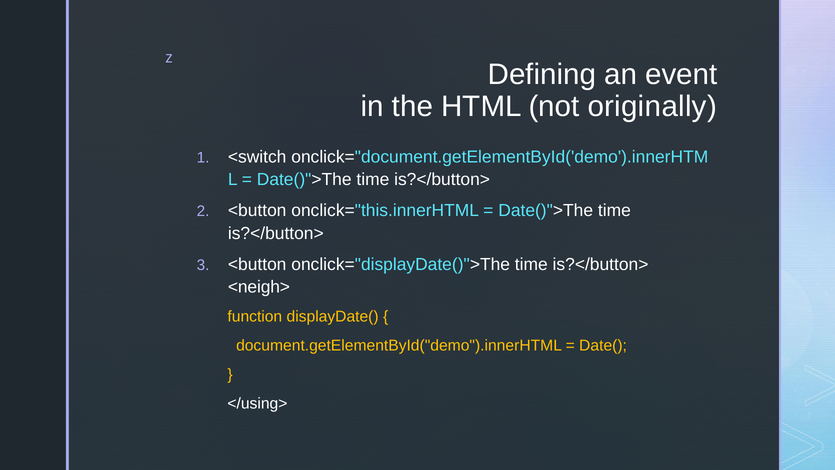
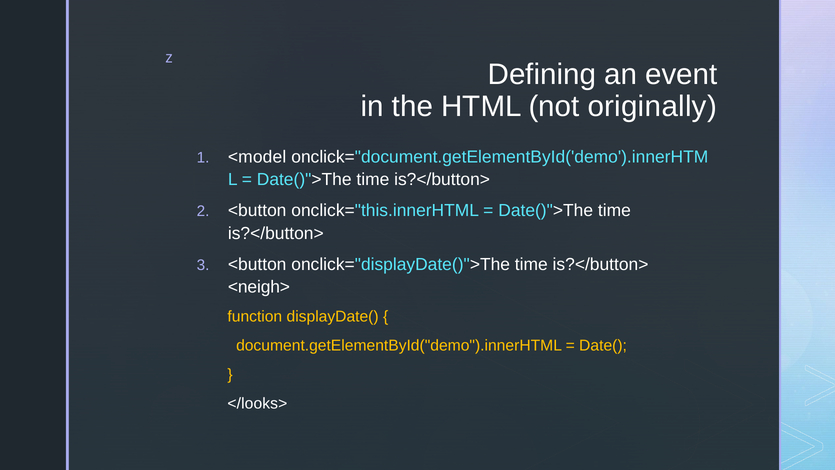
<switch: <switch -> <model
</using>: </using> -> </looks>
